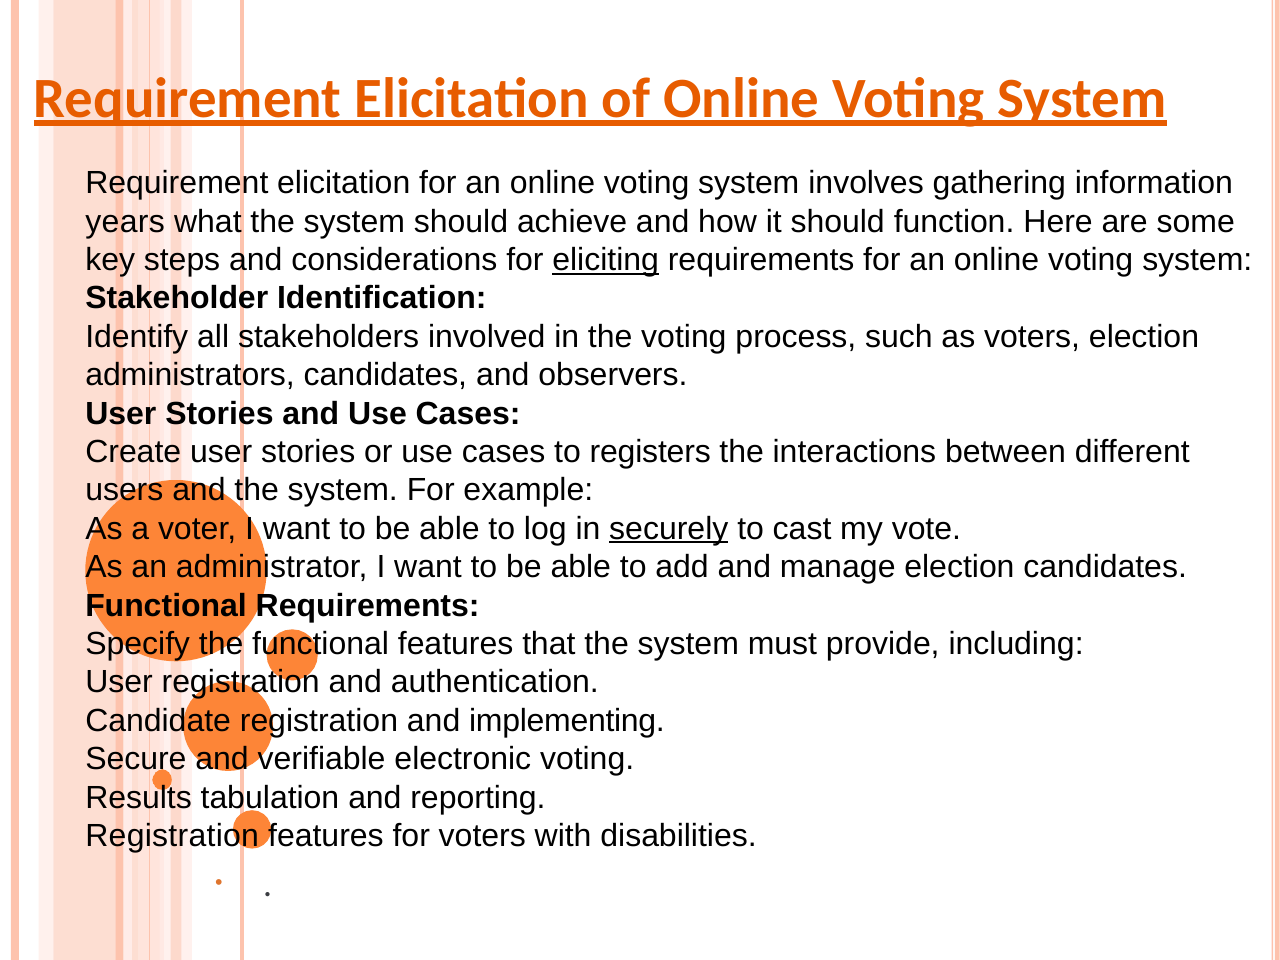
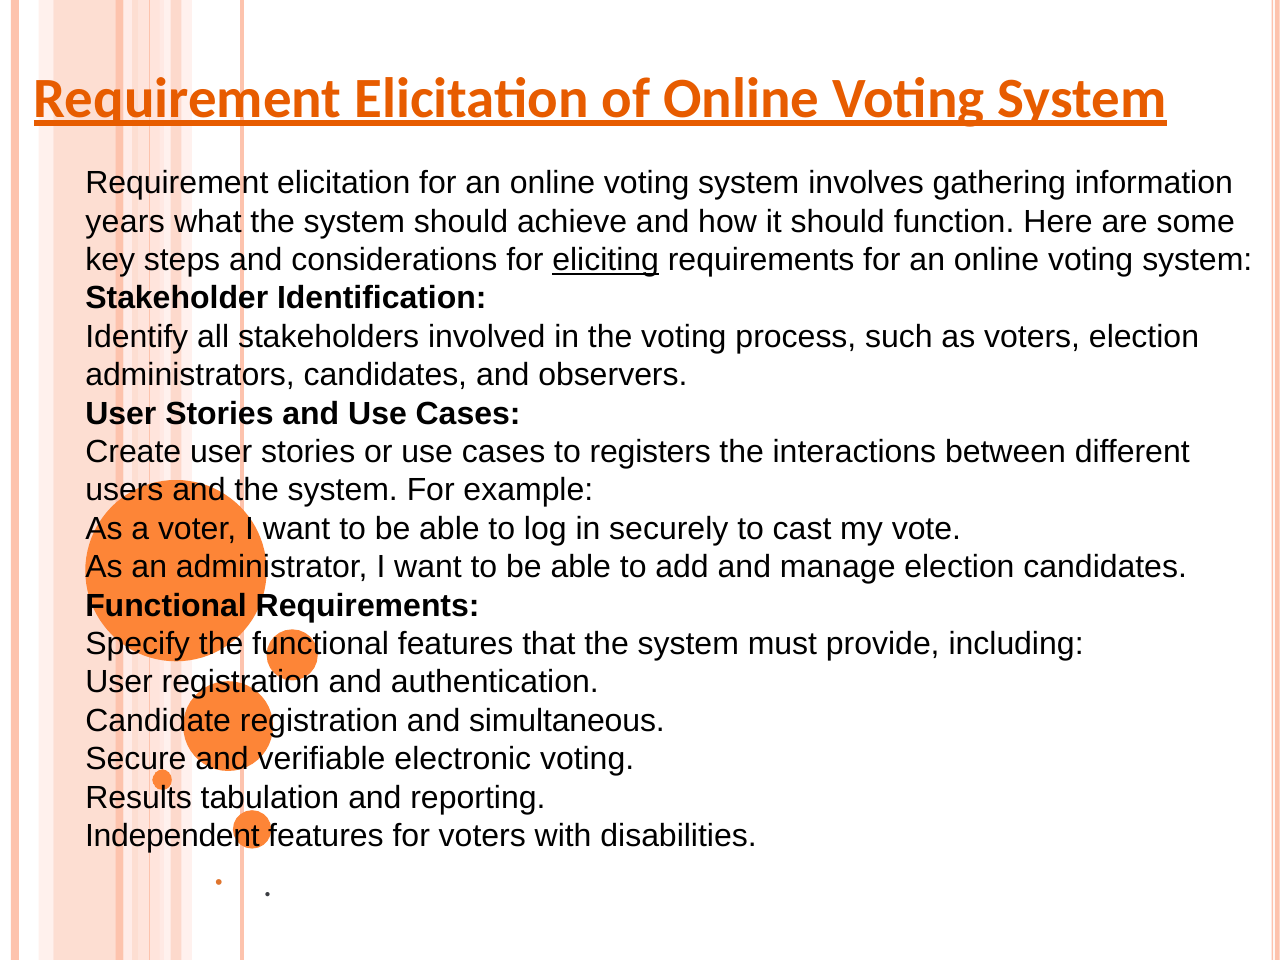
securely underline: present -> none
implementing: implementing -> simultaneous
Registration at (172, 836): Registration -> Independent
